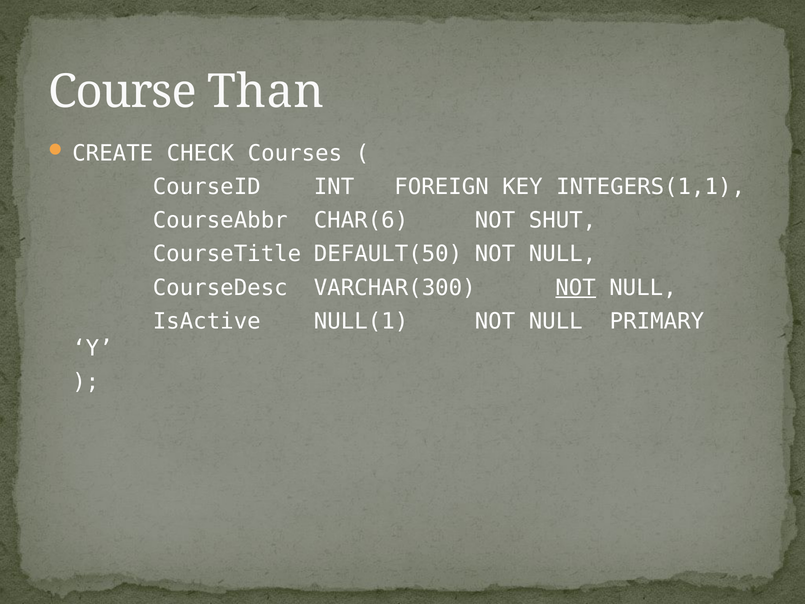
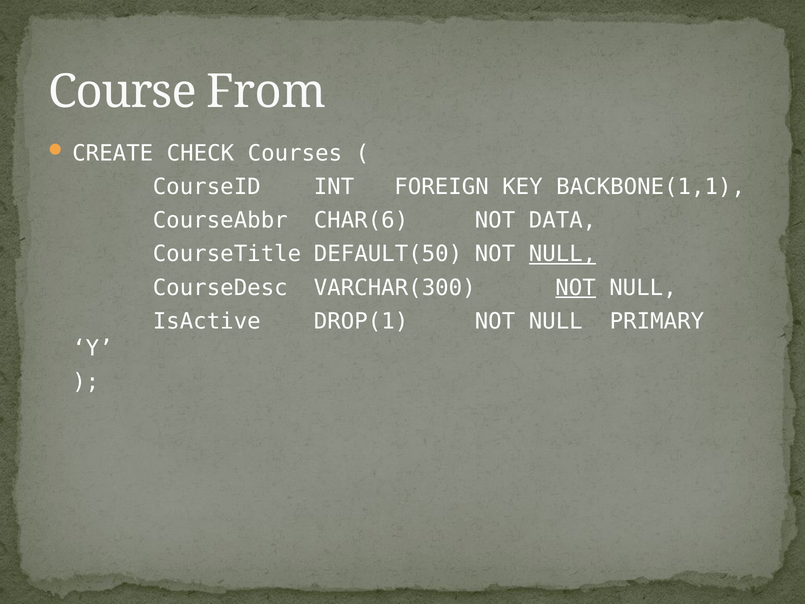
Than: Than -> From
INTEGERS(1,1: INTEGERS(1,1 -> BACKBONE(1,1
SHUT: SHUT -> DATA
NULL at (563, 254) underline: none -> present
NULL(1: NULL(1 -> DROP(1
